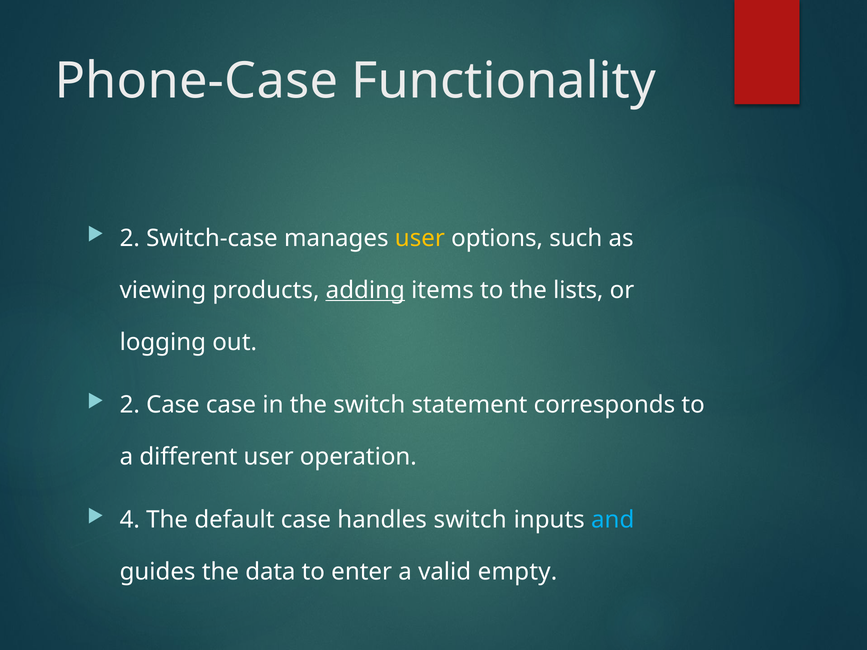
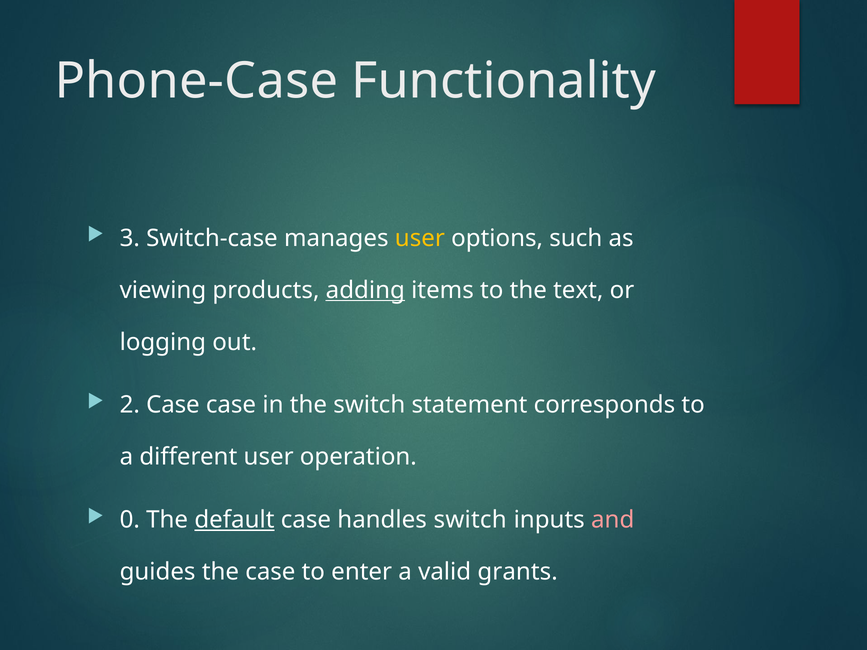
2 at (130, 238): 2 -> 3
lists: lists -> text
4: 4 -> 0
default underline: none -> present
and colour: light blue -> pink
the data: data -> case
empty: empty -> grants
